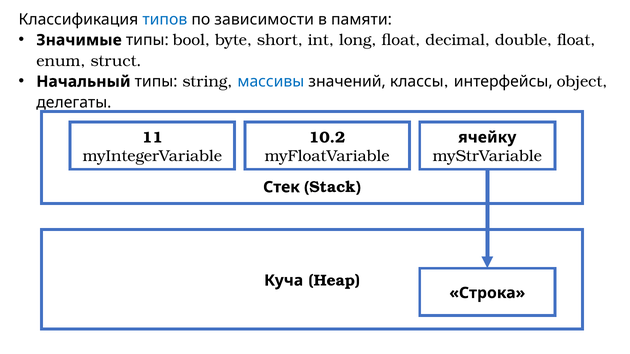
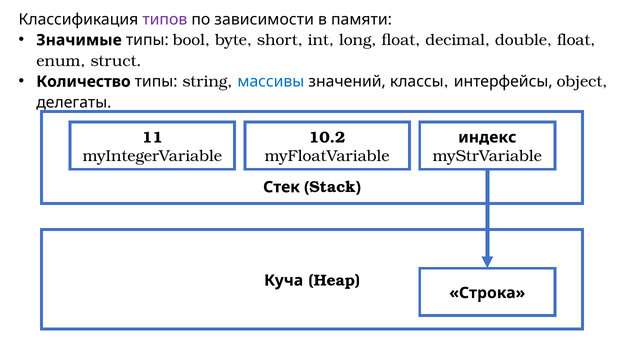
типов colour: blue -> purple
Начальный: Начальный -> Количество
ячейку: ячейку -> индекс
